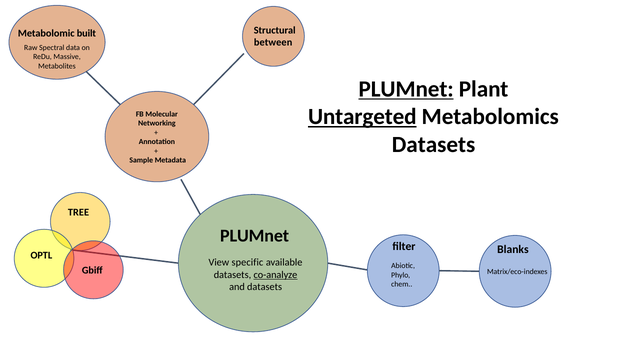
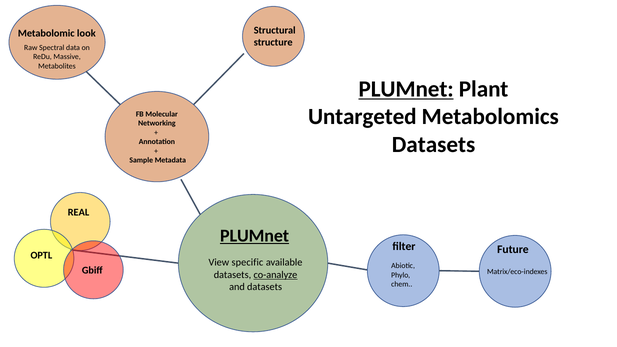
built: built -> look
between: between -> structure
Untargeted underline: present -> none
TREE: TREE -> REAL
PLUMnet at (255, 236) underline: none -> present
Blanks: Blanks -> Future
